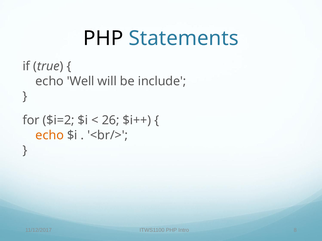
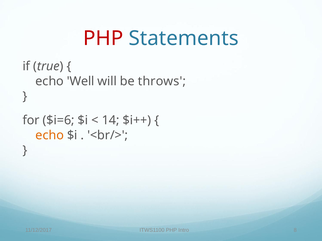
PHP at (103, 38) colour: black -> red
include: include -> throws
$i=2: $i=2 -> $i=6
26: 26 -> 14
